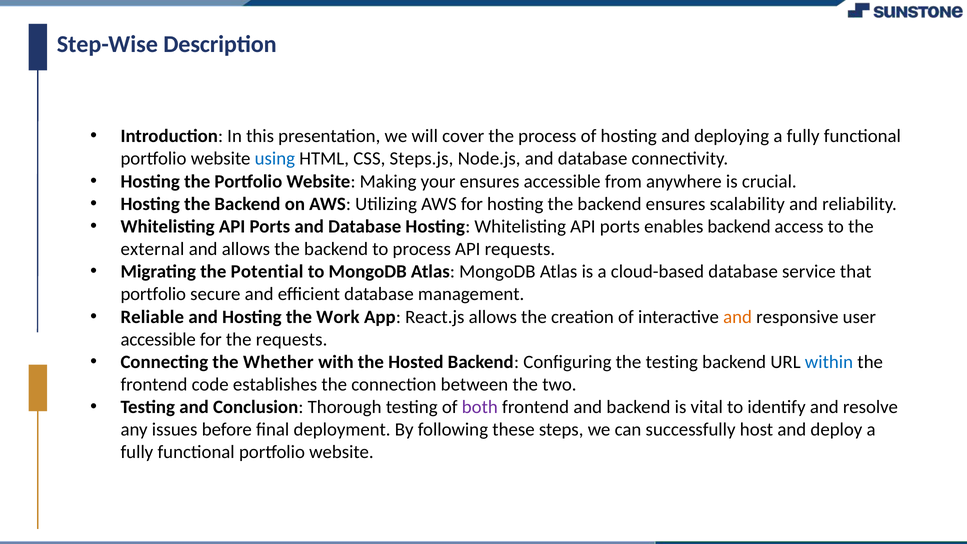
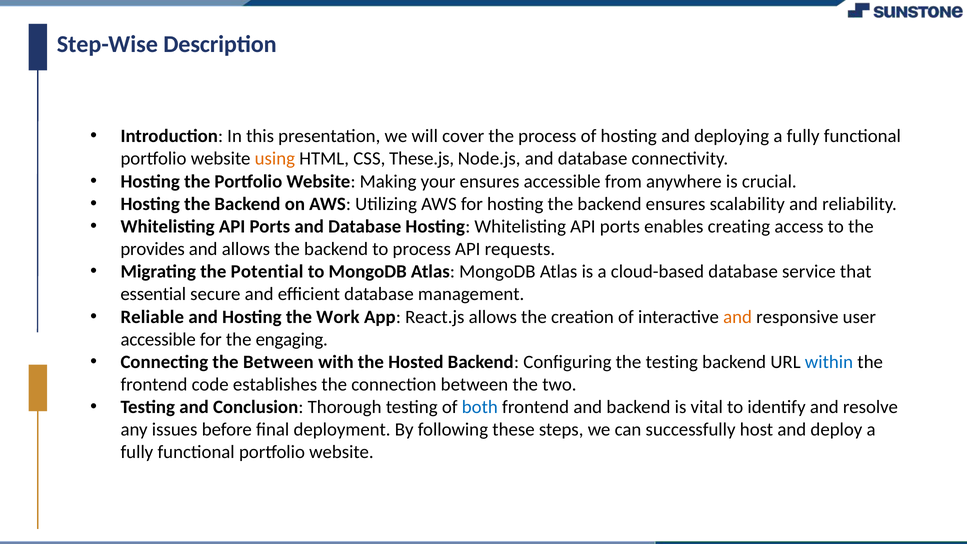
using colour: blue -> orange
Steps.js: Steps.js -> These.js
enables backend: backend -> creating
external: external -> provides
portfolio at (153, 294): portfolio -> essential
the requests: requests -> engaging
the Whether: Whether -> Between
both colour: purple -> blue
